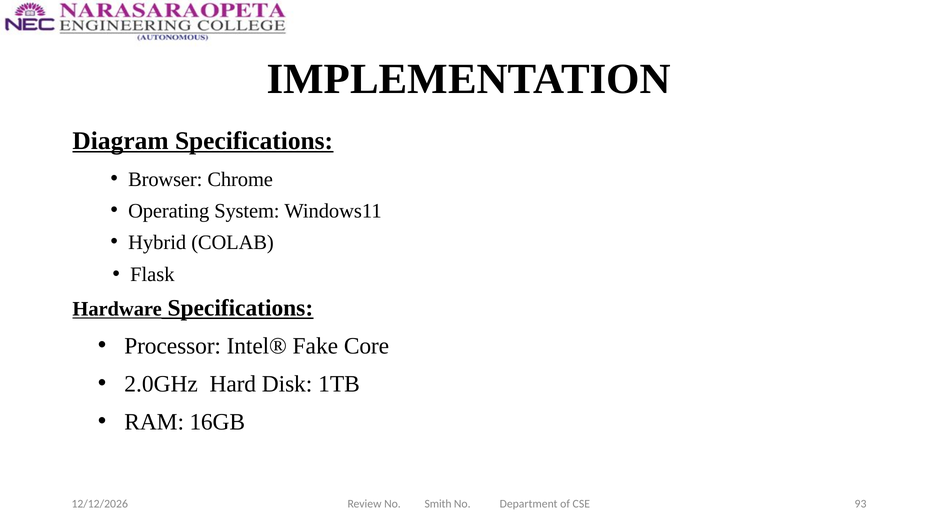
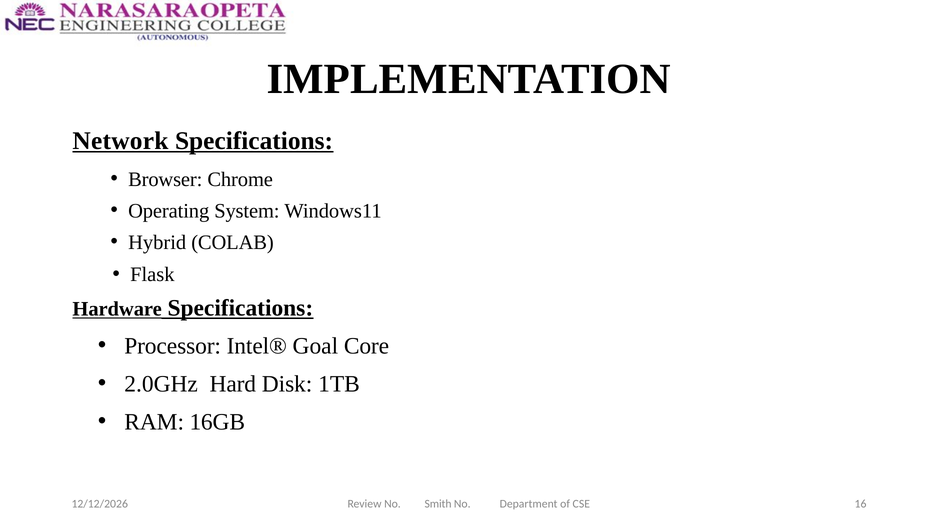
Diagram: Diagram -> Network
Fake: Fake -> Goal
93: 93 -> 16
